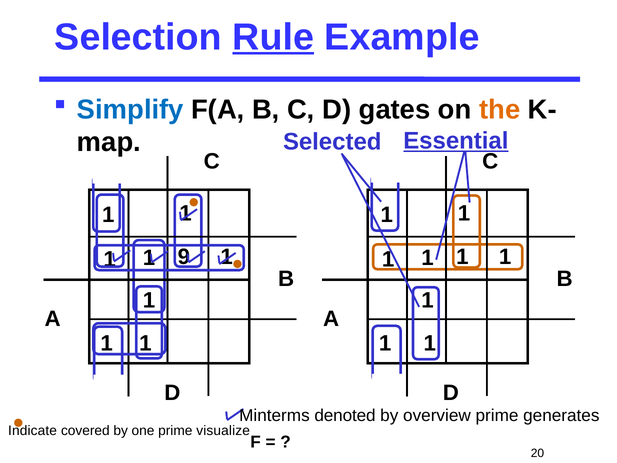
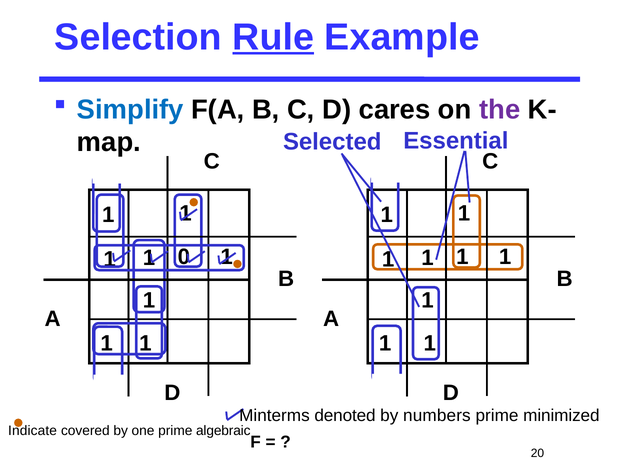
gates: gates -> cares
the colour: orange -> purple
Essential underline: present -> none
9: 9 -> 0
overview: overview -> numbers
generates: generates -> minimized
visualize: visualize -> algebraic
